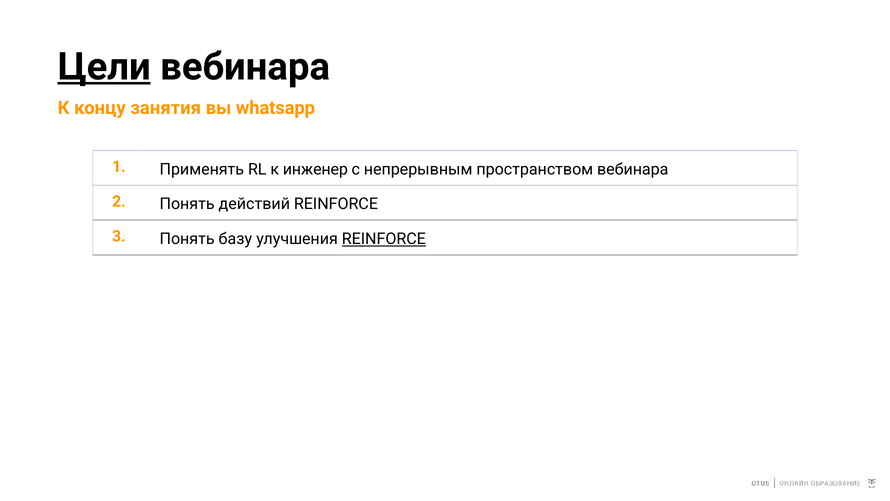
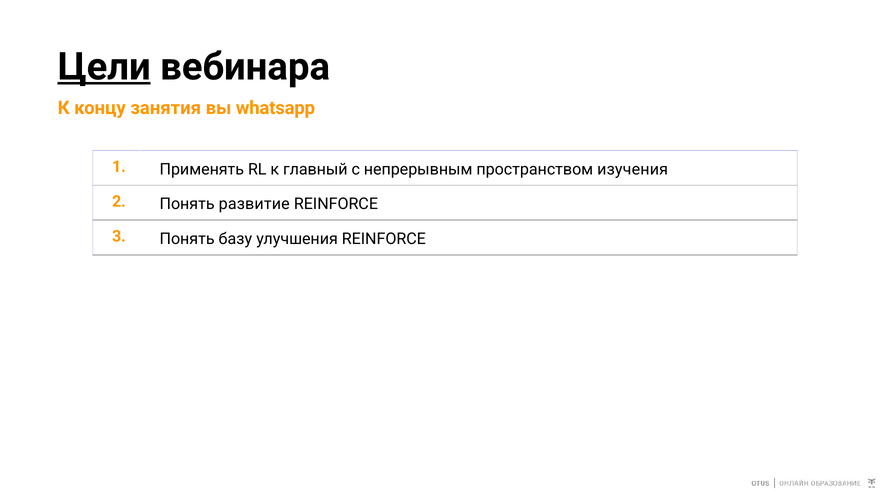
инженер: инженер -> главный
пространством вебинара: вебинара -> изучения
действий: действий -> развитие
REINFORCE at (384, 239) underline: present -> none
